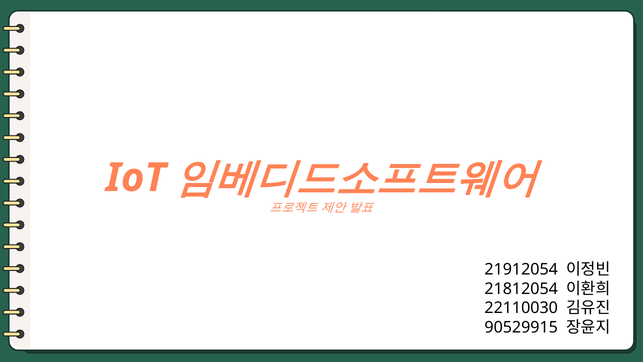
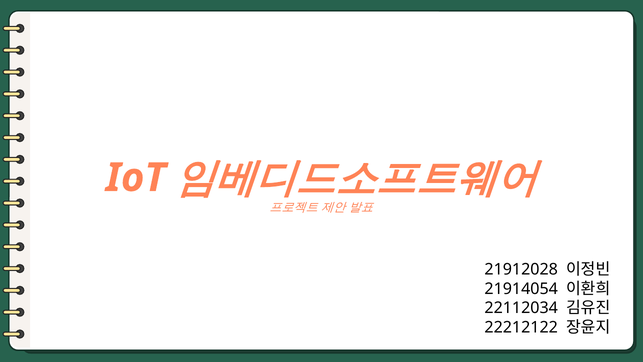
21912054: 21912054 -> 21912028
21812054: 21812054 -> 21914054
22110030: 22110030 -> 22112034
90529915: 90529915 -> 22212122
